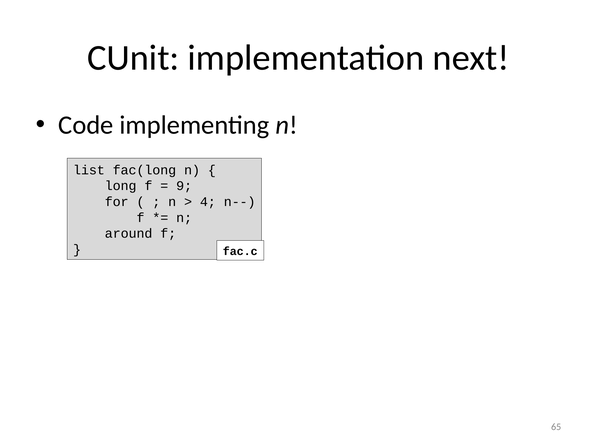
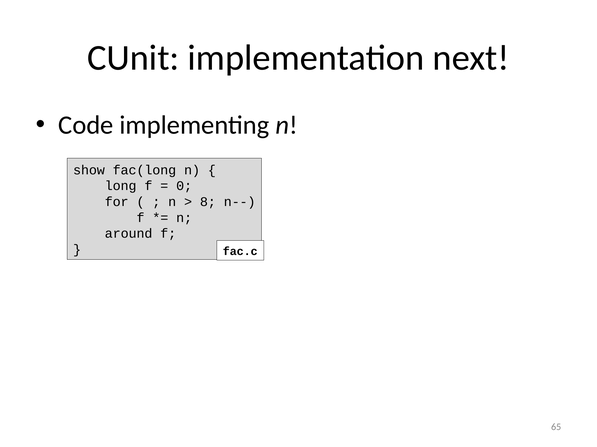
list: list -> show
9: 9 -> 0
4: 4 -> 8
